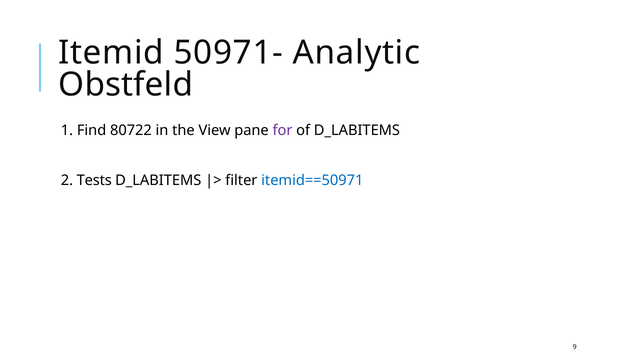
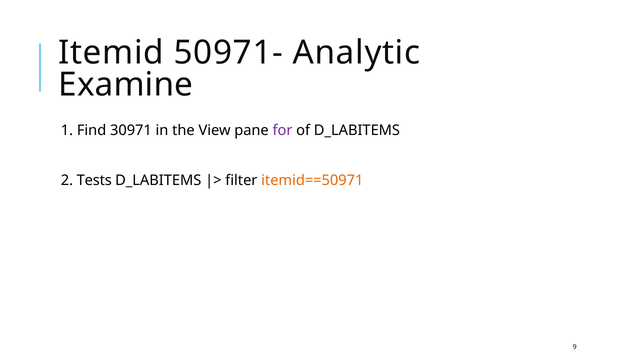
Obstfeld: Obstfeld -> Examine
80722: 80722 -> 30971
itemid==50971 colour: blue -> orange
